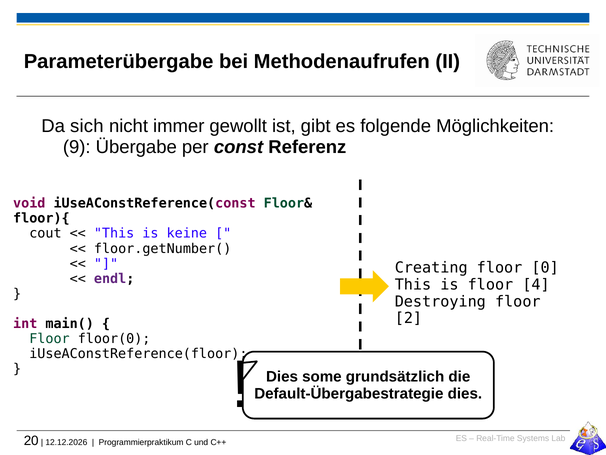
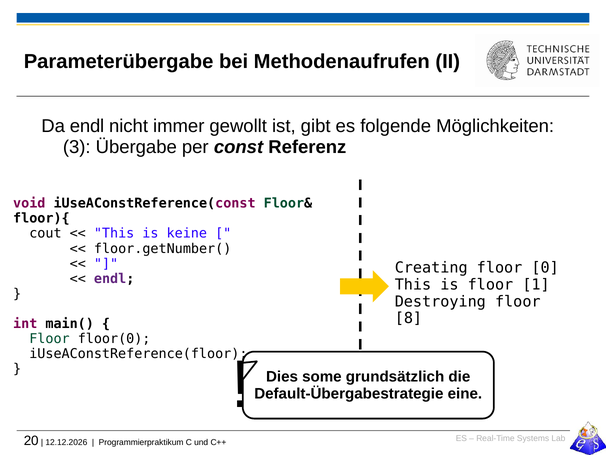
Da sich: sich -> endl
9: 9 -> 3
4: 4 -> 1
2: 2 -> 8
Default-Übergabestrategie dies: dies -> eine
